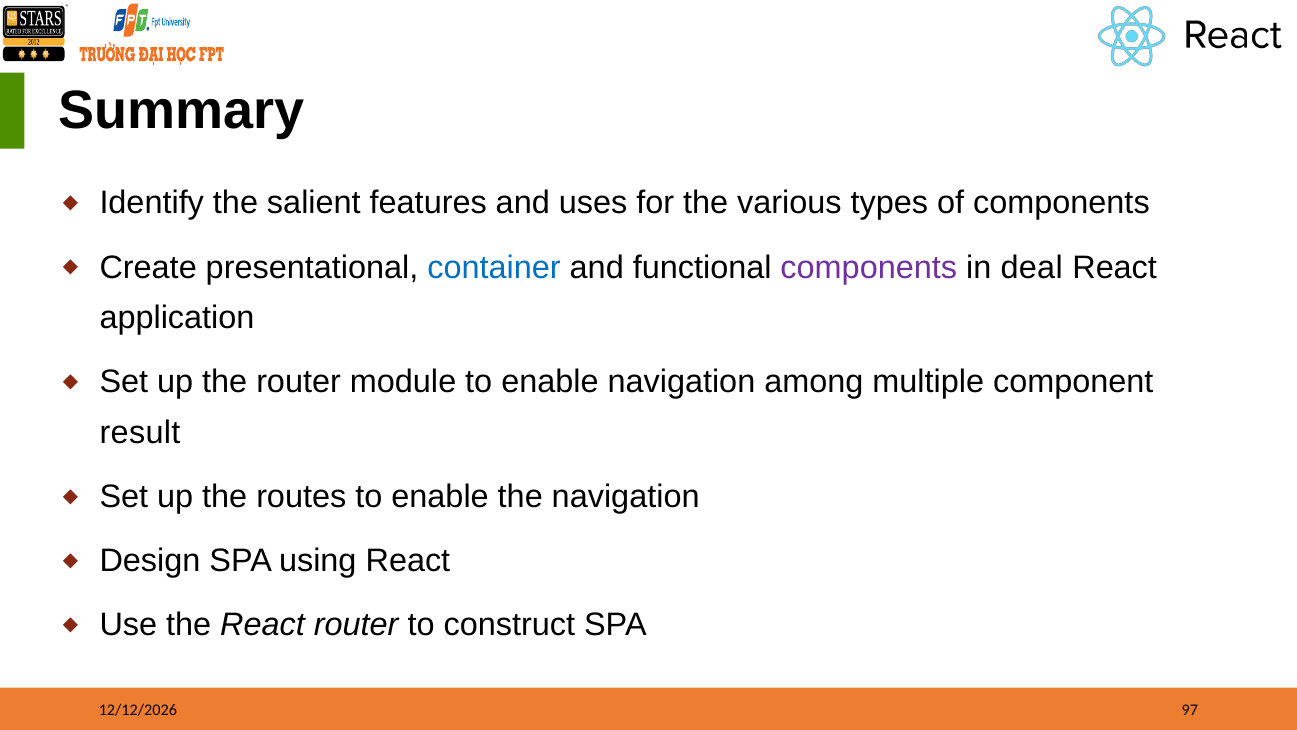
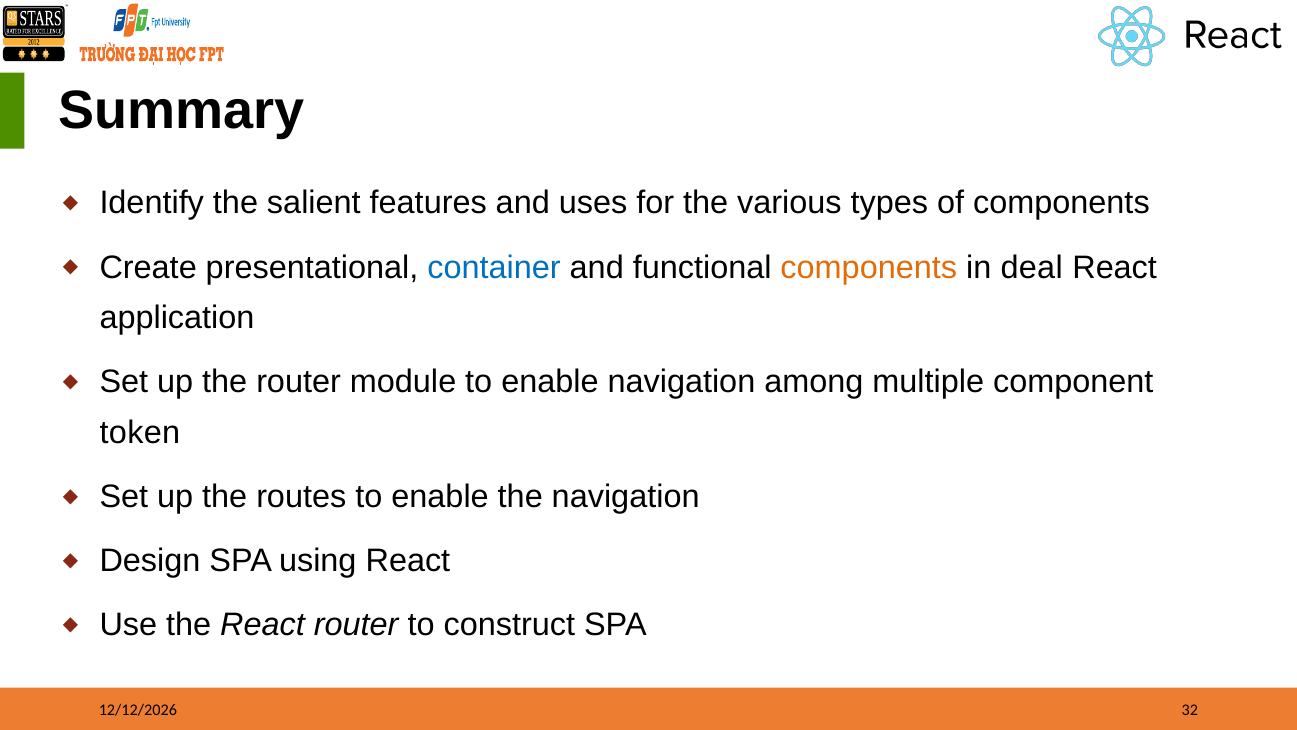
components at (869, 267) colour: purple -> orange
result: result -> token
97: 97 -> 32
